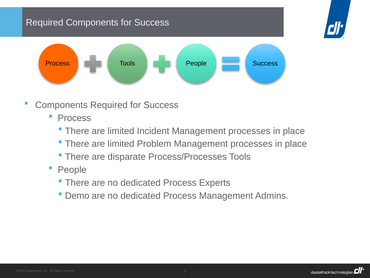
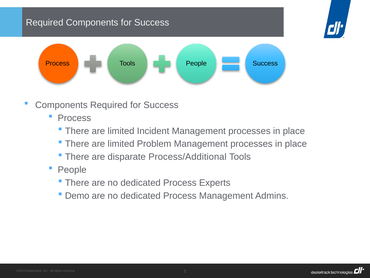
Process/Processes: Process/Processes -> Process/Additional
